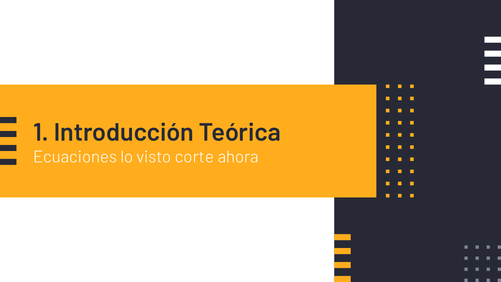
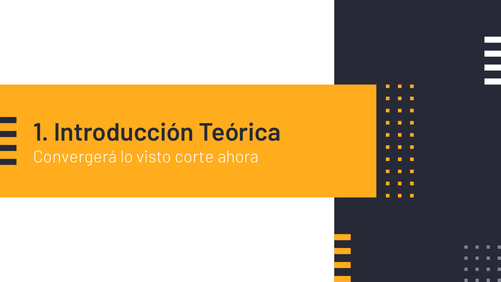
Ecuaciones: Ecuaciones -> Convergerá
